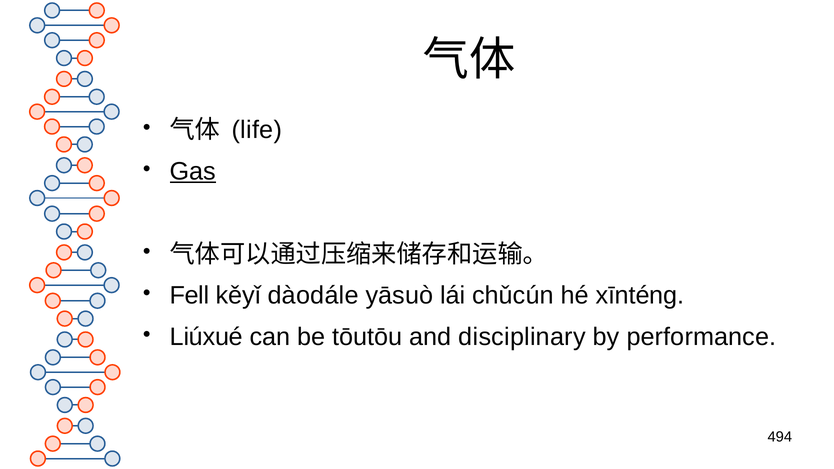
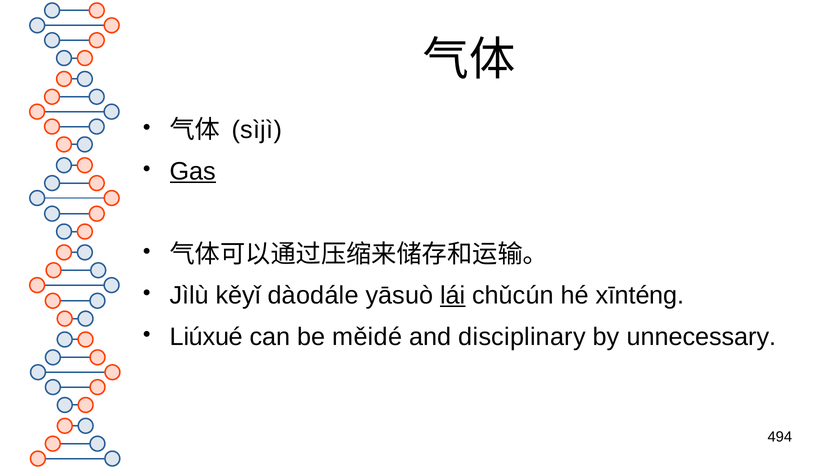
life: life -> sìjì
Fell: Fell -> Jìlù
lái underline: none -> present
tōutōu: tōutōu -> měidé
performance: performance -> unnecessary
